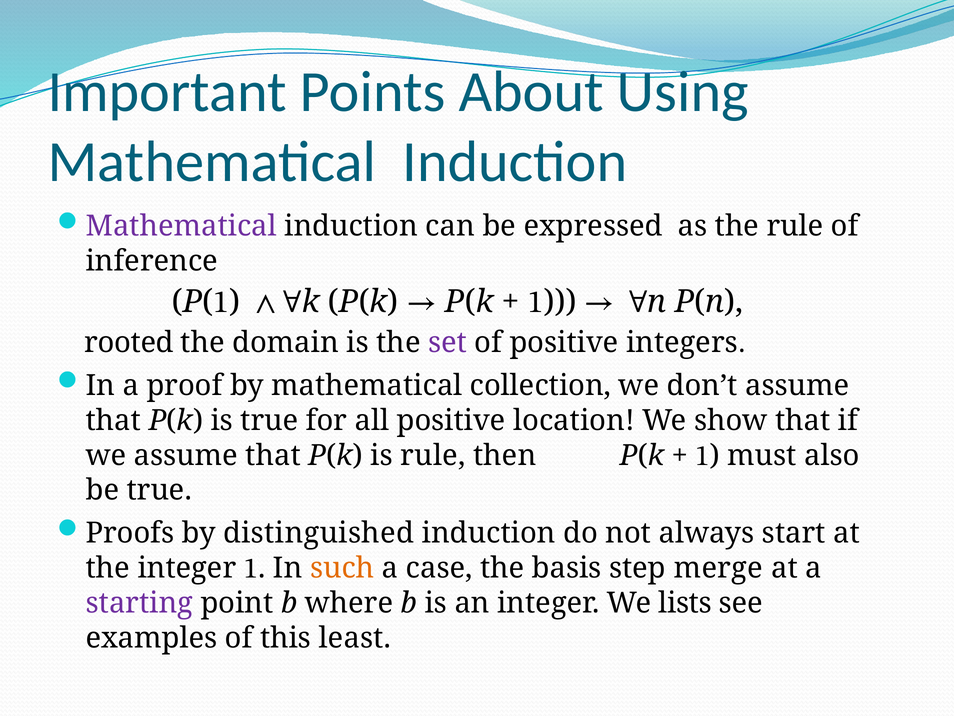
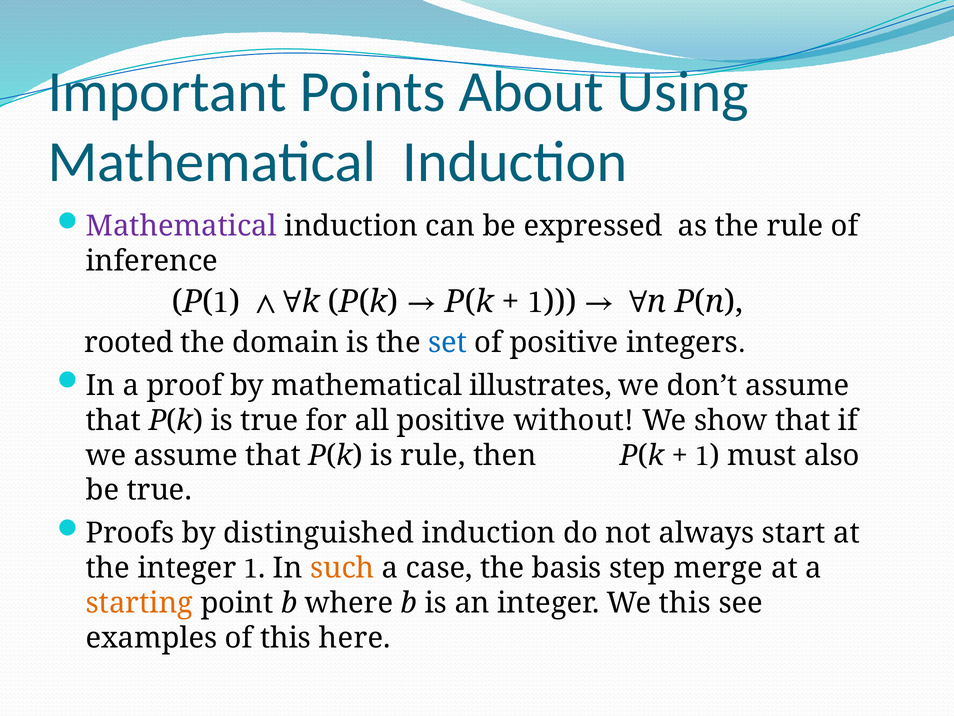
set colour: purple -> blue
collection: collection -> illustrates
location: location -> without
starting colour: purple -> orange
We lists: lists -> this
least: least -> here
